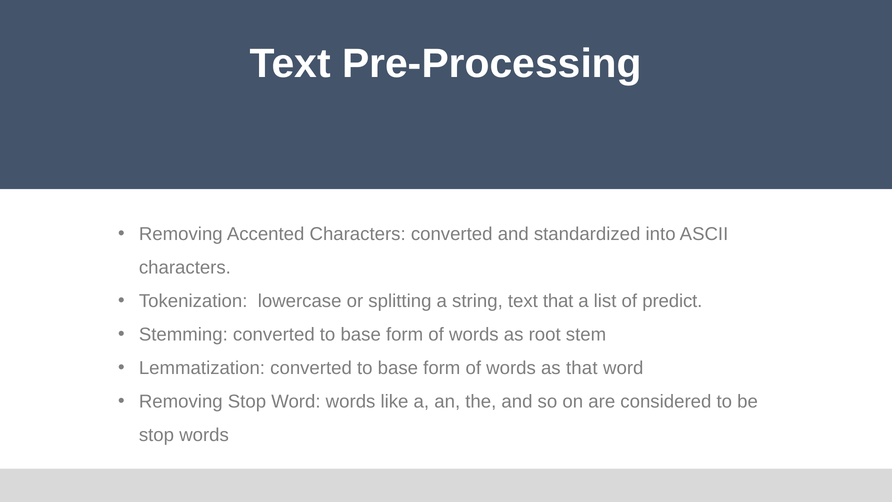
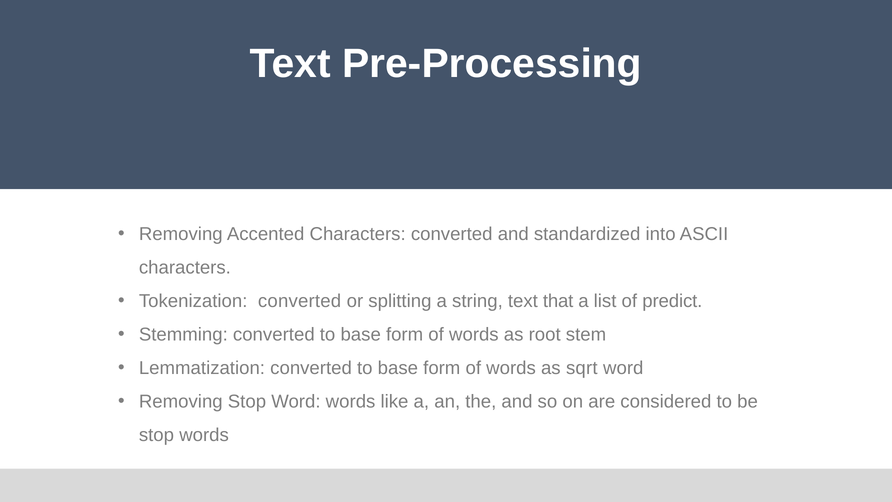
Tokenization lowercase: lowercase -> converted
as that: that -> sqrt
